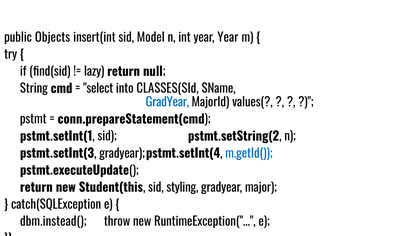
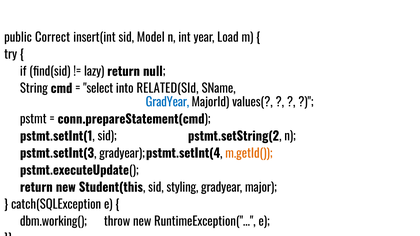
Objects: Objects -> Correct
year Year: Year -> Load
CLASSES(SId: CLASSES(SId -> RELATED(SId
m.getId( colour: blue -> orange
dbm.instead(: dbm.instead( -> dbm.working(
